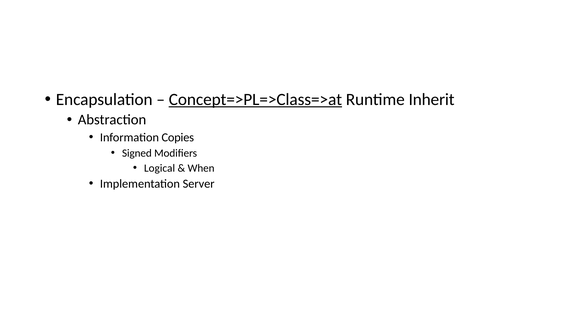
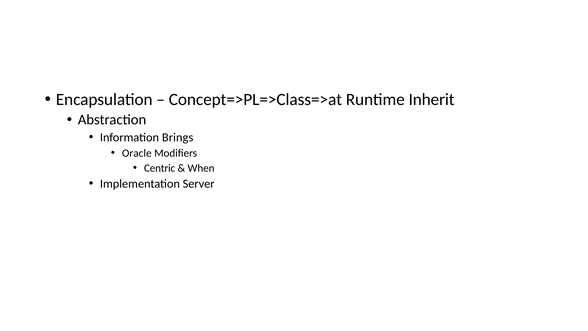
Concept=>PL=>Class=>at underline: present -> none
Copies: Copies -> Brings
Signed: Signed -> Oracle
Logical: Logical -> Centric
